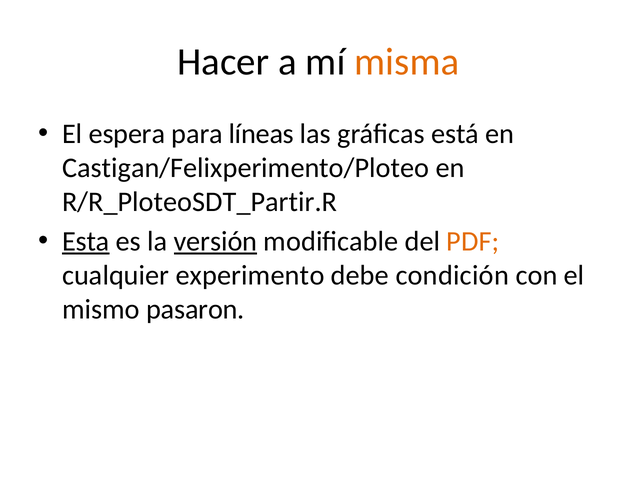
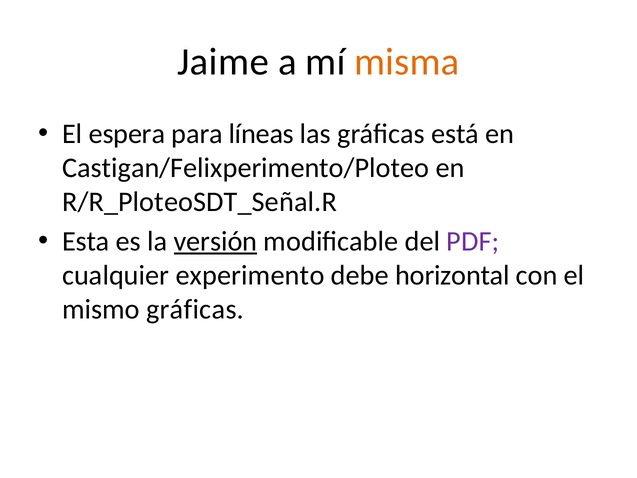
Hacer: Hacer -> Jaime
R/R_PloteoSDT_Partir.R: R/R_PloteoSDT_Partir.R -> R/R_PloteoSDT_Señal.R
Esta underline: present -> none
PDF colour: orange -> purple
condición: condición -> horizontal
mismo pasaron: pasaron -> gráficas
